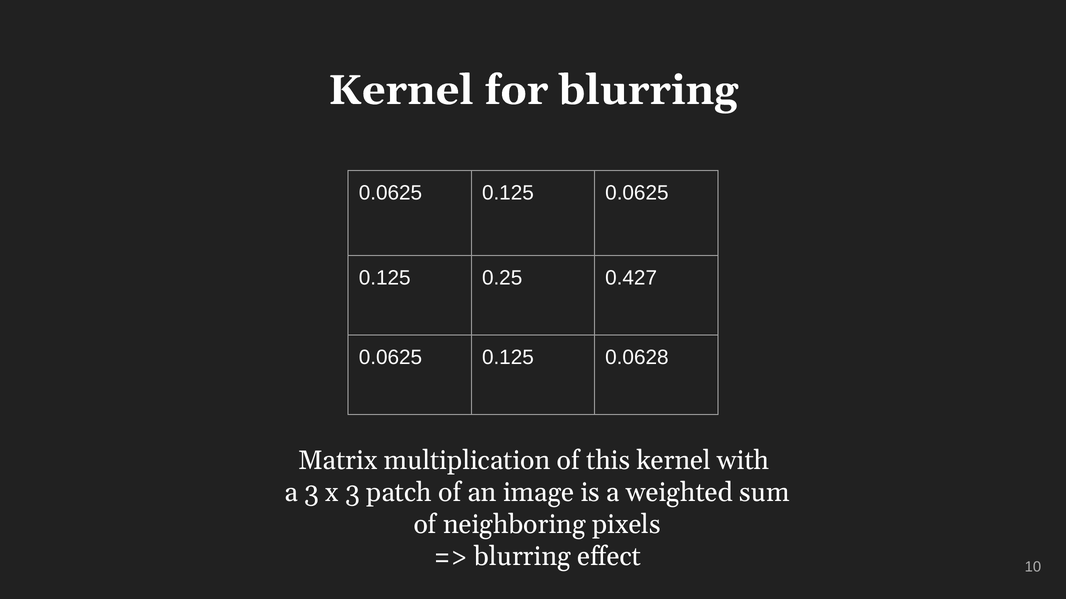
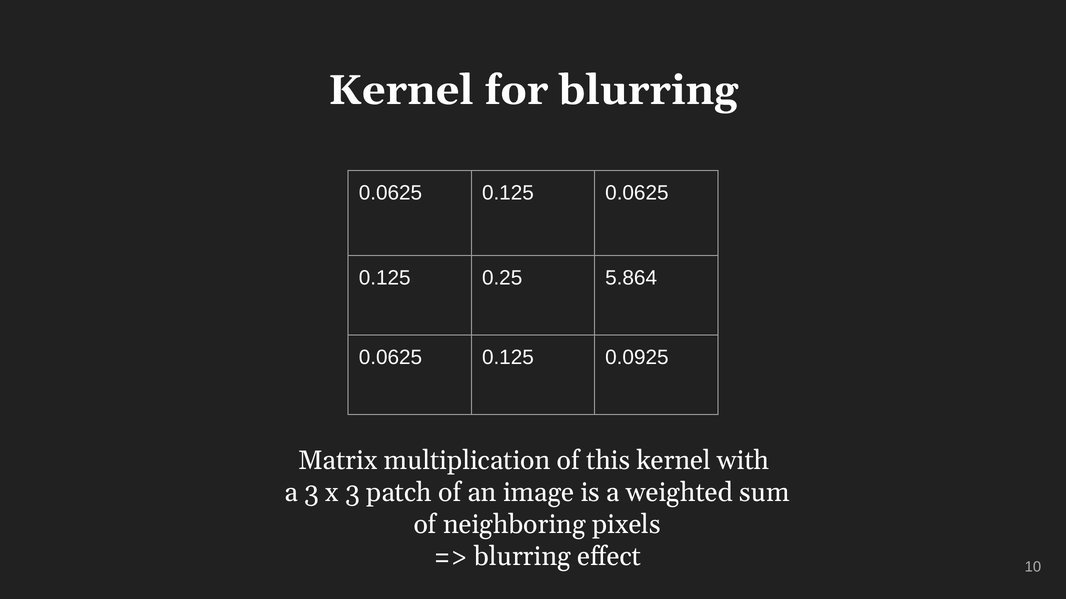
0.427: 0.427 -> 5.864
0.0628: 0.0628 -> 0.0925
